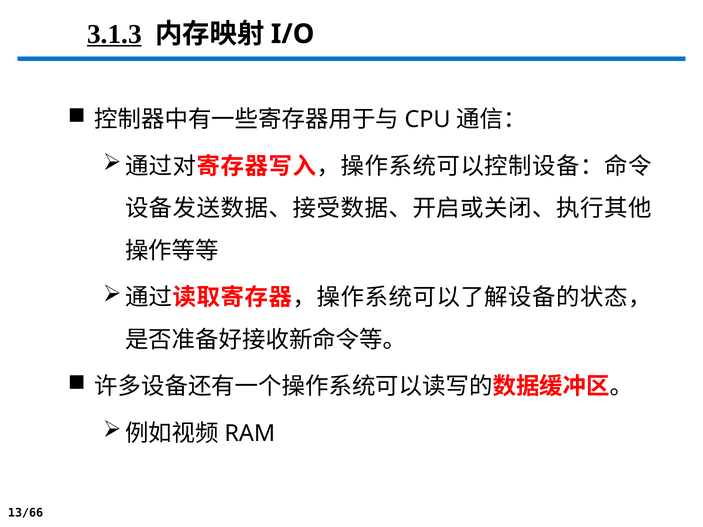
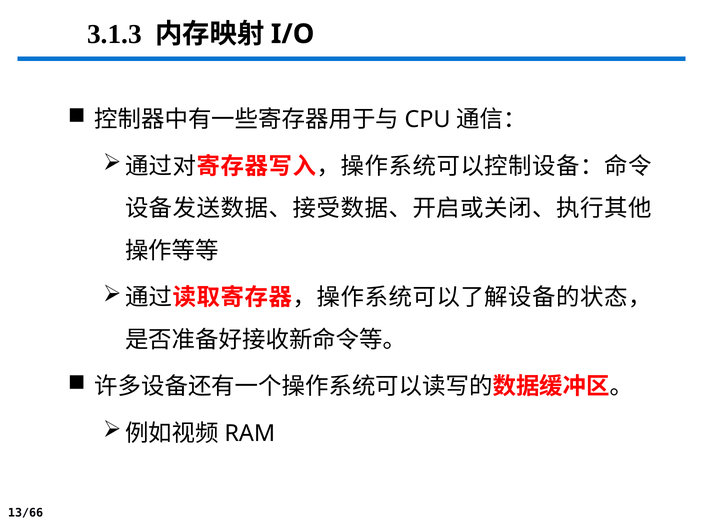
3.1.3 underline: present -> none
